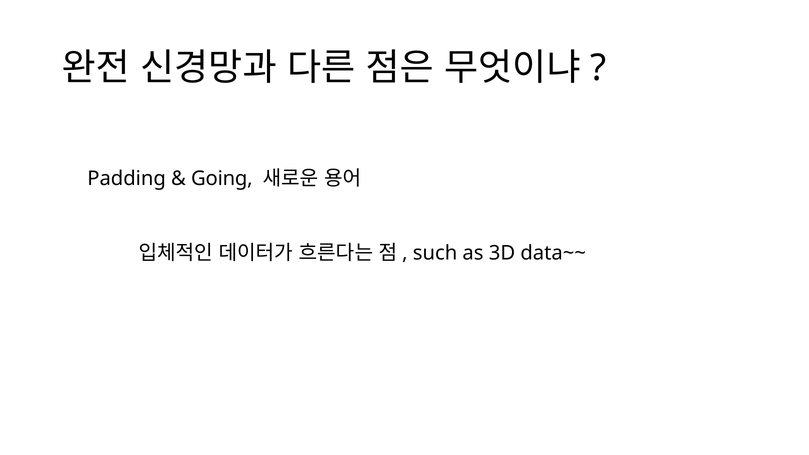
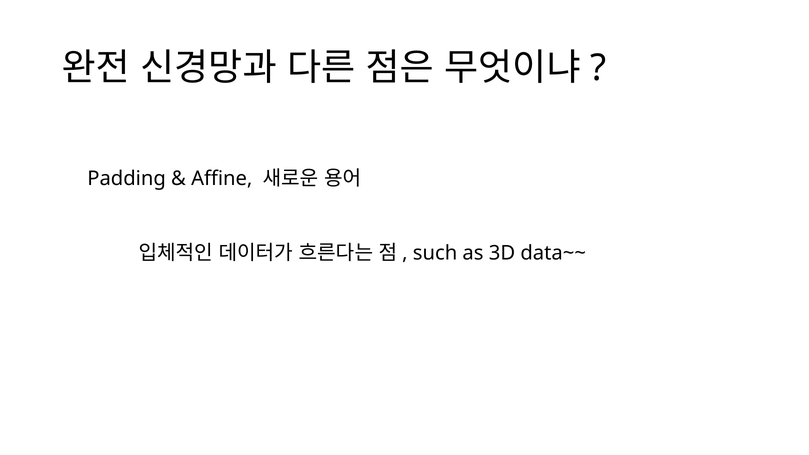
Going: Going -> Affine
